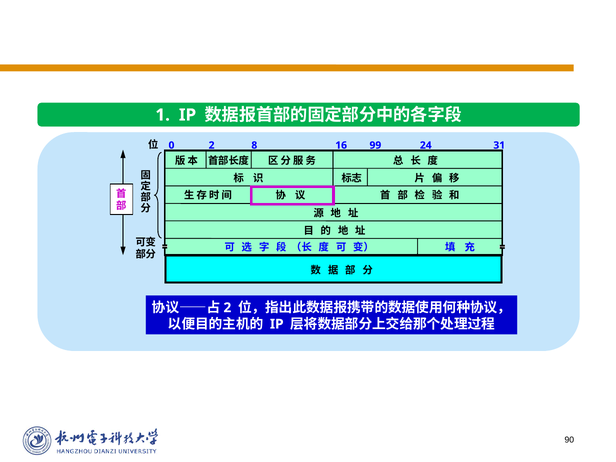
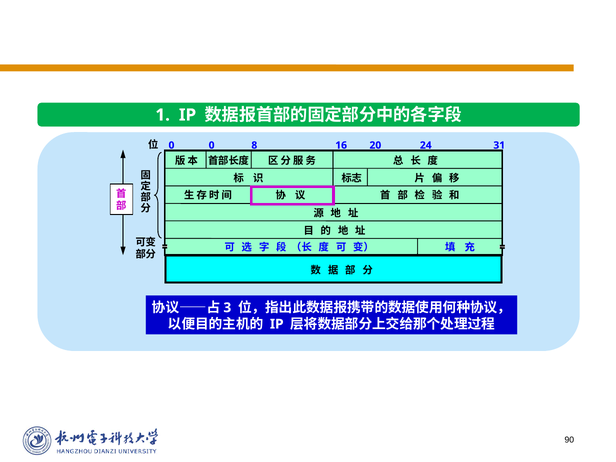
0 2: 2 -> 0
99: 99 -> 20
2 at (227, 308): 2 -> 3
